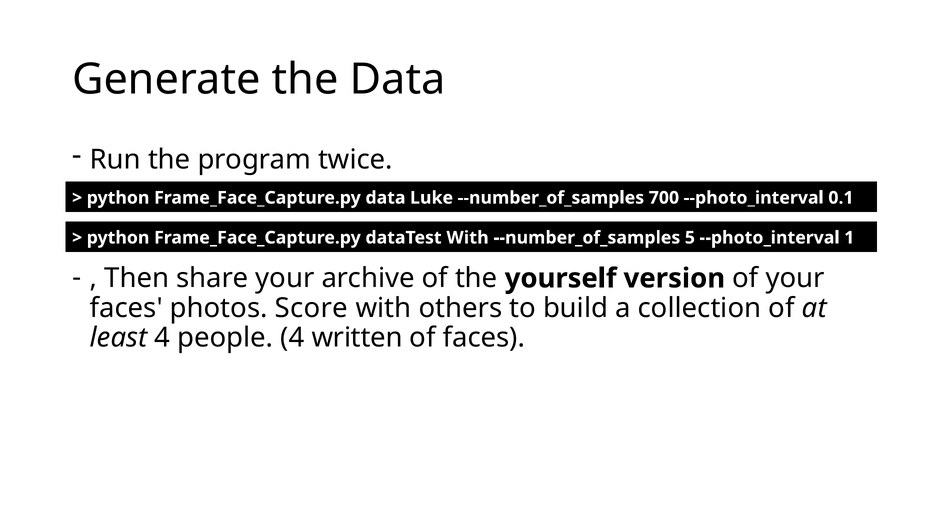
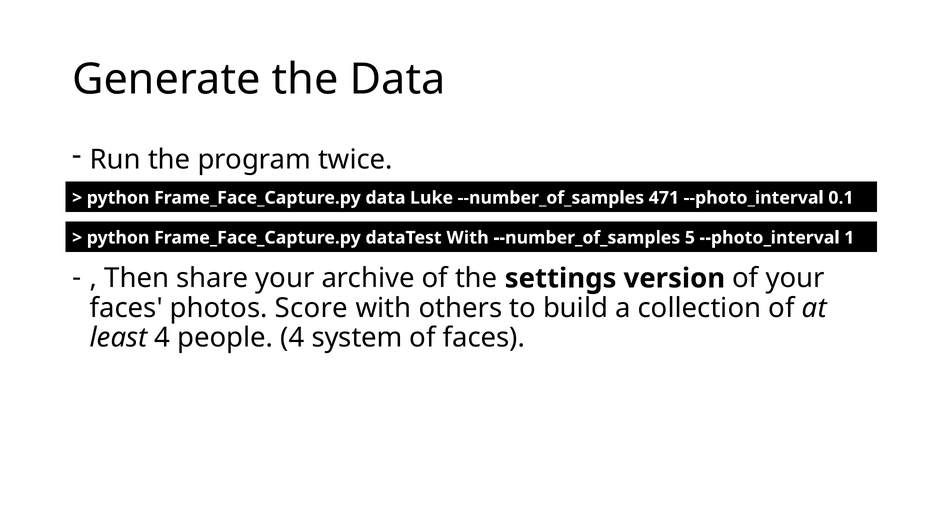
700: 700 -> 471
yourself: yourself -> settings
written: written -> system
